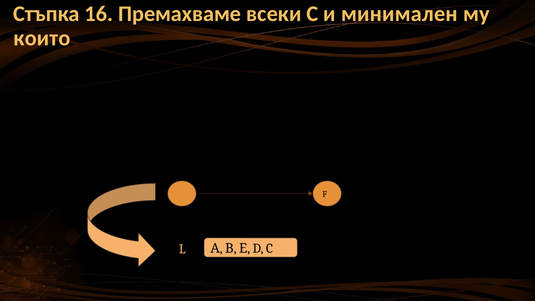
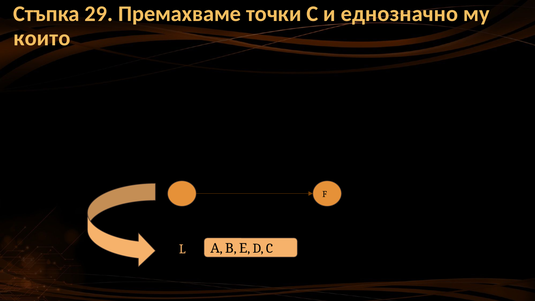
16: 16 -> 29
всеки: всеки -> точки
минимален: минимален -> еднозначно
